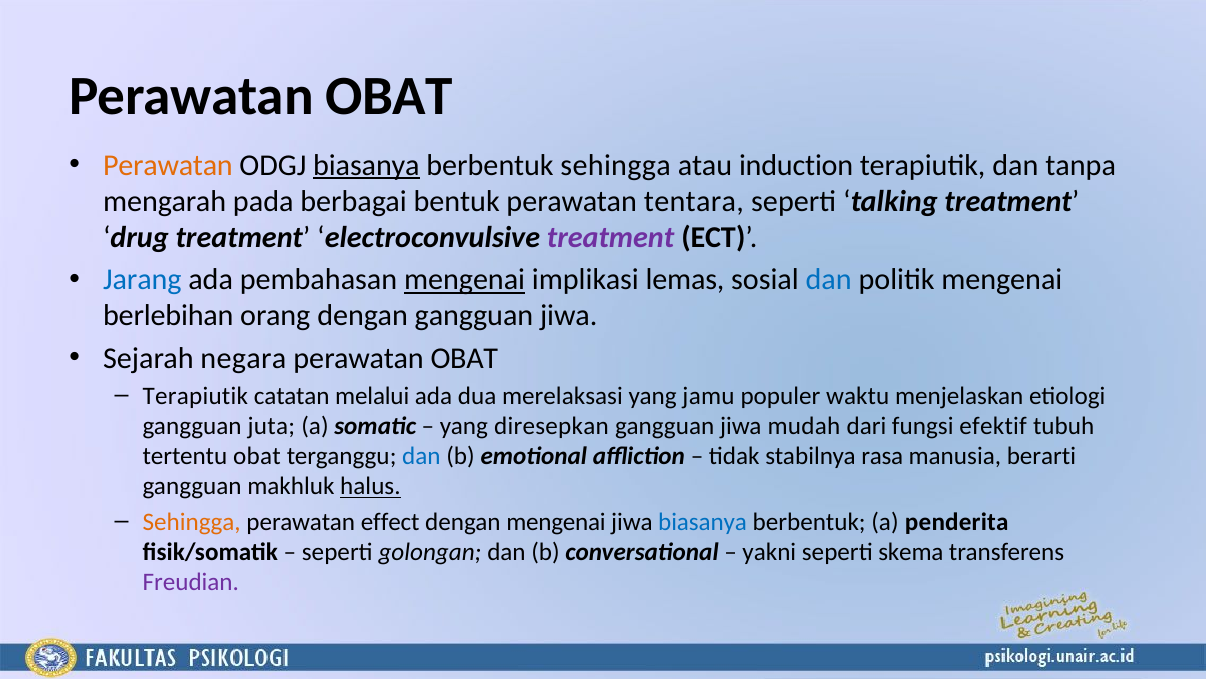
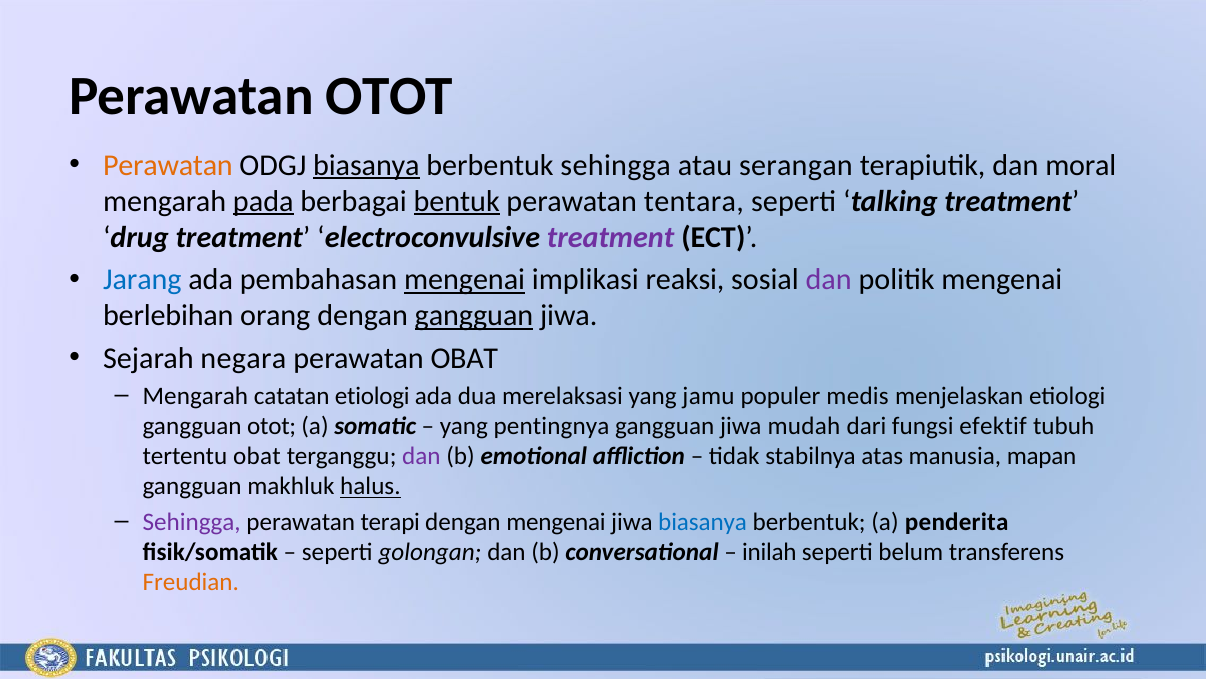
OBAT at (389, 97): OBAT -> OTOT
induction: induction -> serangan
tanpa: tanpa -> moral
pada underline: none -> present
bentuk underline: none -> present
lemas: lemas -> reaksi
dan at (829, 280) colour: blue -> purple
gangguan at (474, 316) underline: none -> present
Terapiutik at (195, 396): Terapiutik -> Mengarah
catatan melalui: melalui -> etiologi
waktu: waktu -> medis
gangguan juta: juta -> otot
diresepkan: diresepkan -> pentingnya
dan at (421, 456) colour: blue -> purple
rasa: rasa -> atas
berarti: berarti -> mapan
Sehingga at (192, 521) colour: orange -> purple
effect: effect -> terapi
yakni: yakni -> inilah
skema: skema -> belum
Freudian colour: purple -> orange
